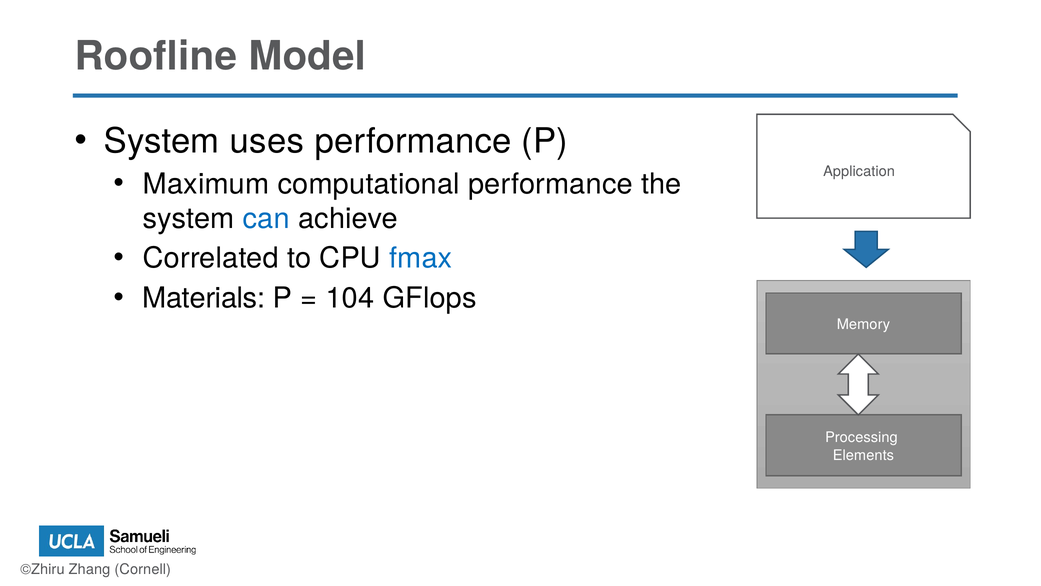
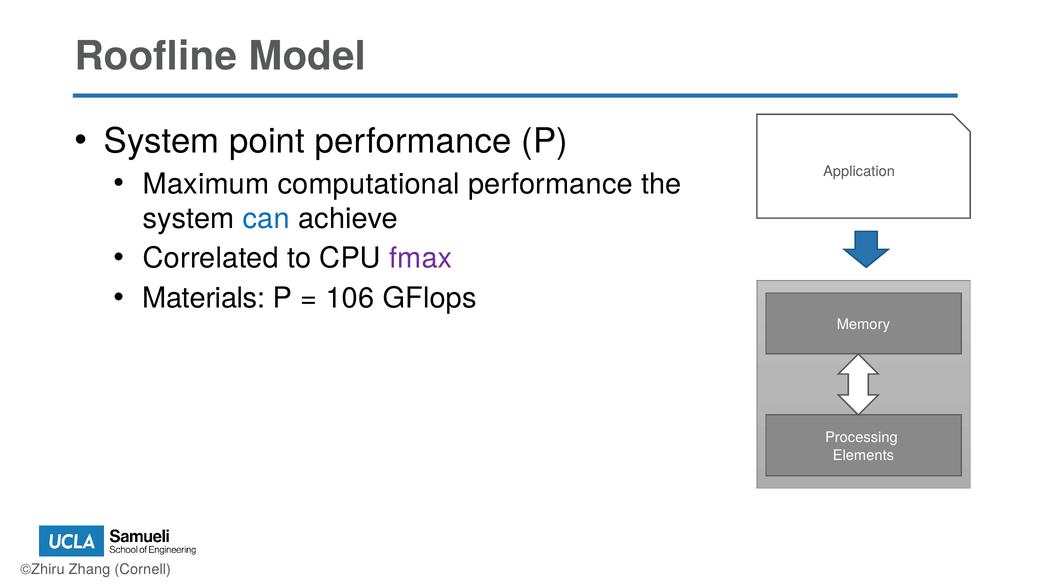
uses: uses -> point
fmax colour: blue -> purple
104: 104 -> 106
